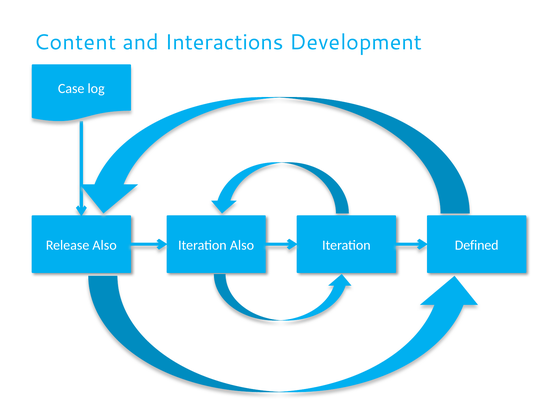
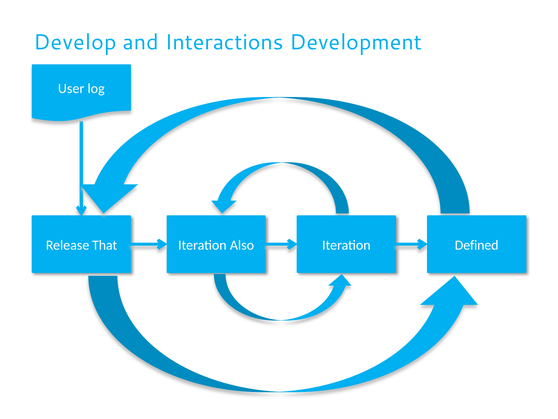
Content: Content -> Develop
Case: Case -> User
Release Also: Also -> That
